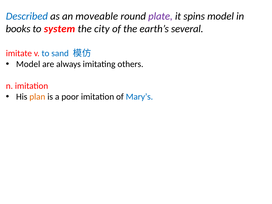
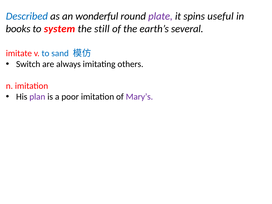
moveable: moveable -> wonderful
spins model: model -> useful
city: city -> still
Model at (28, 64): Model -> Switch
plan colour: orange -> purple
Mary’s colour: blue -> purple
